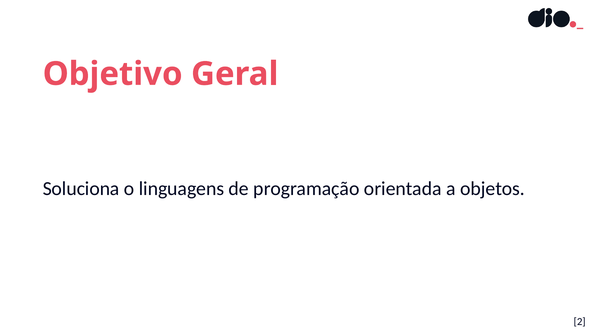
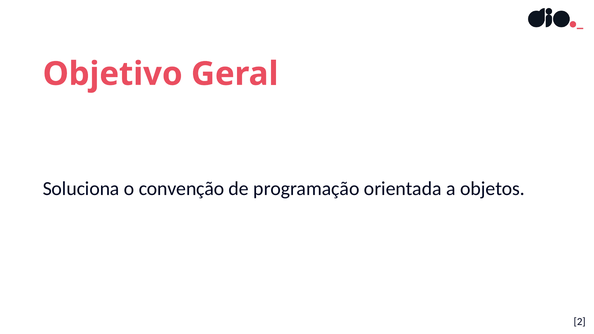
linguagens: linguagens -> convenção
